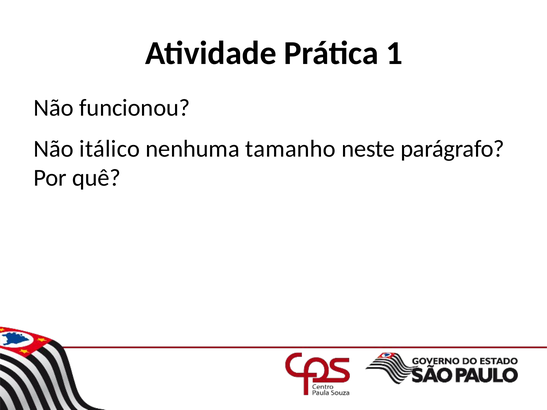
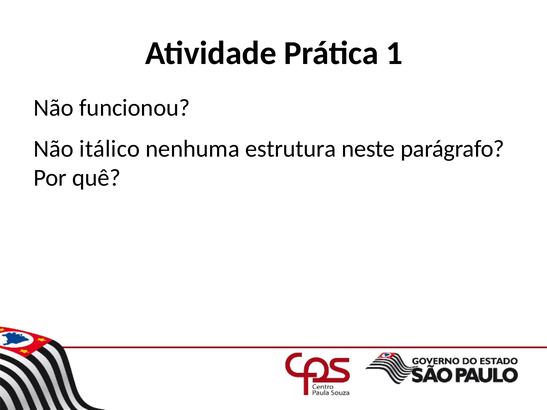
tamanho: tamanho -> estrutura
